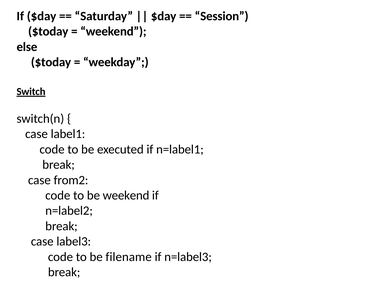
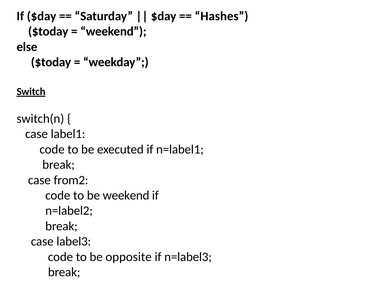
Session: Session -> Hashes
filename: filename -> opposite
